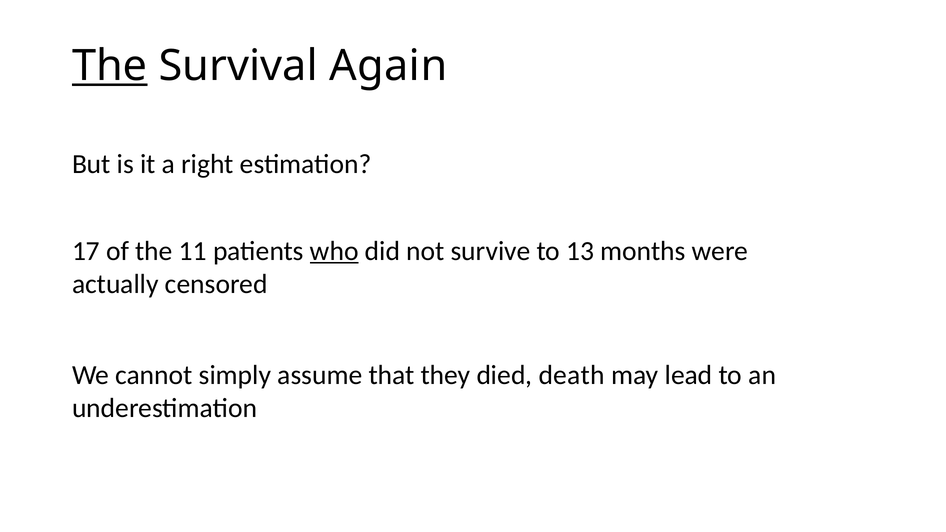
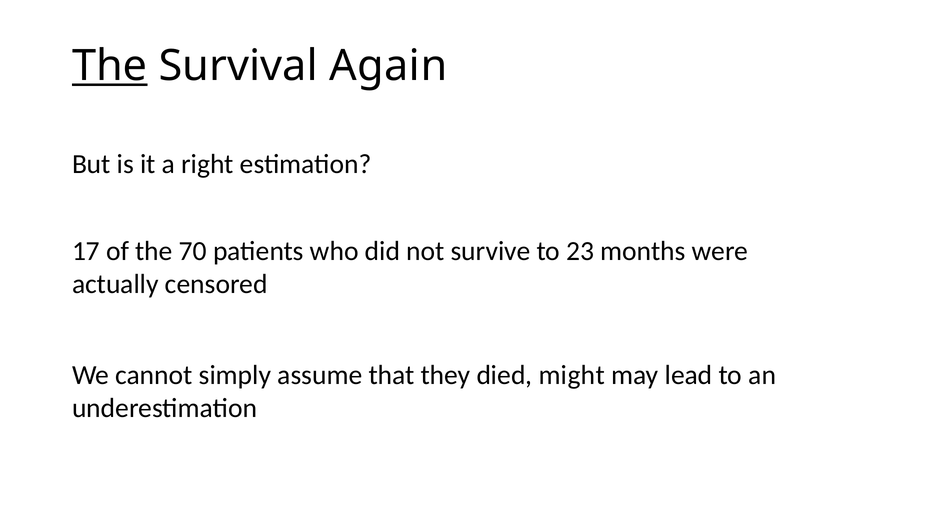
11: 11 -> 70
who underline: present -> none
13: 13 -> 23
death: death -> might
